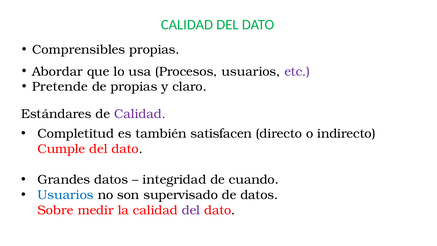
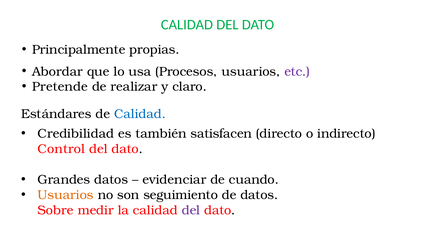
Comprensibles: Comprensibles -> Principalmente
de propias: propias -> realizar
Calidad at (140, 114) colour: purple -> blue
Completitud: Completitud -> Credibilidad
Cumple: Cumple -> Control
integridad: integridad -> evidenciar
Usuarios at (66, 195) colour: blue -> orange
supervisado: supervisado -> seguimiento
